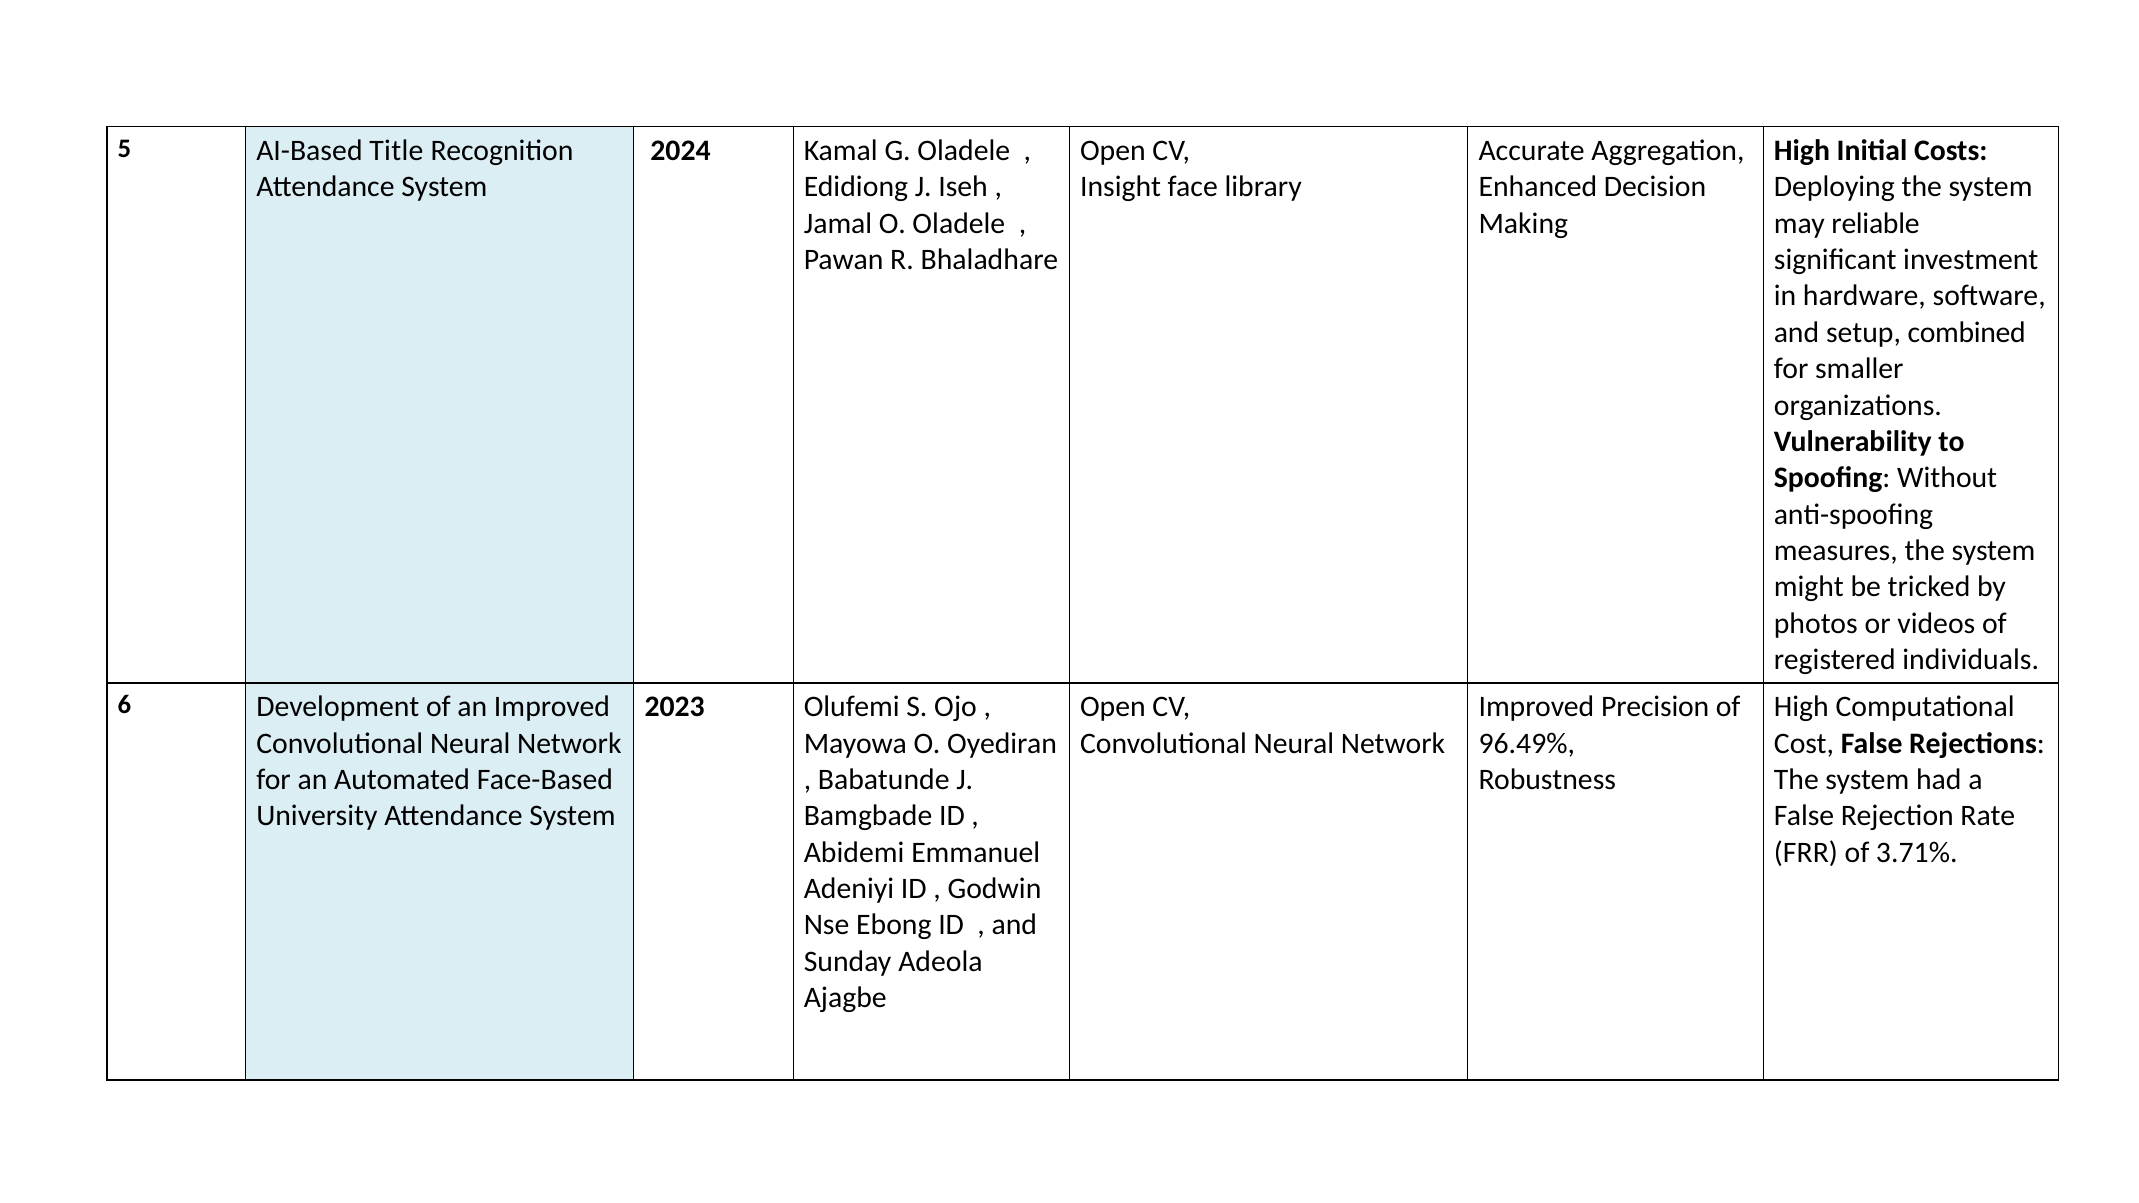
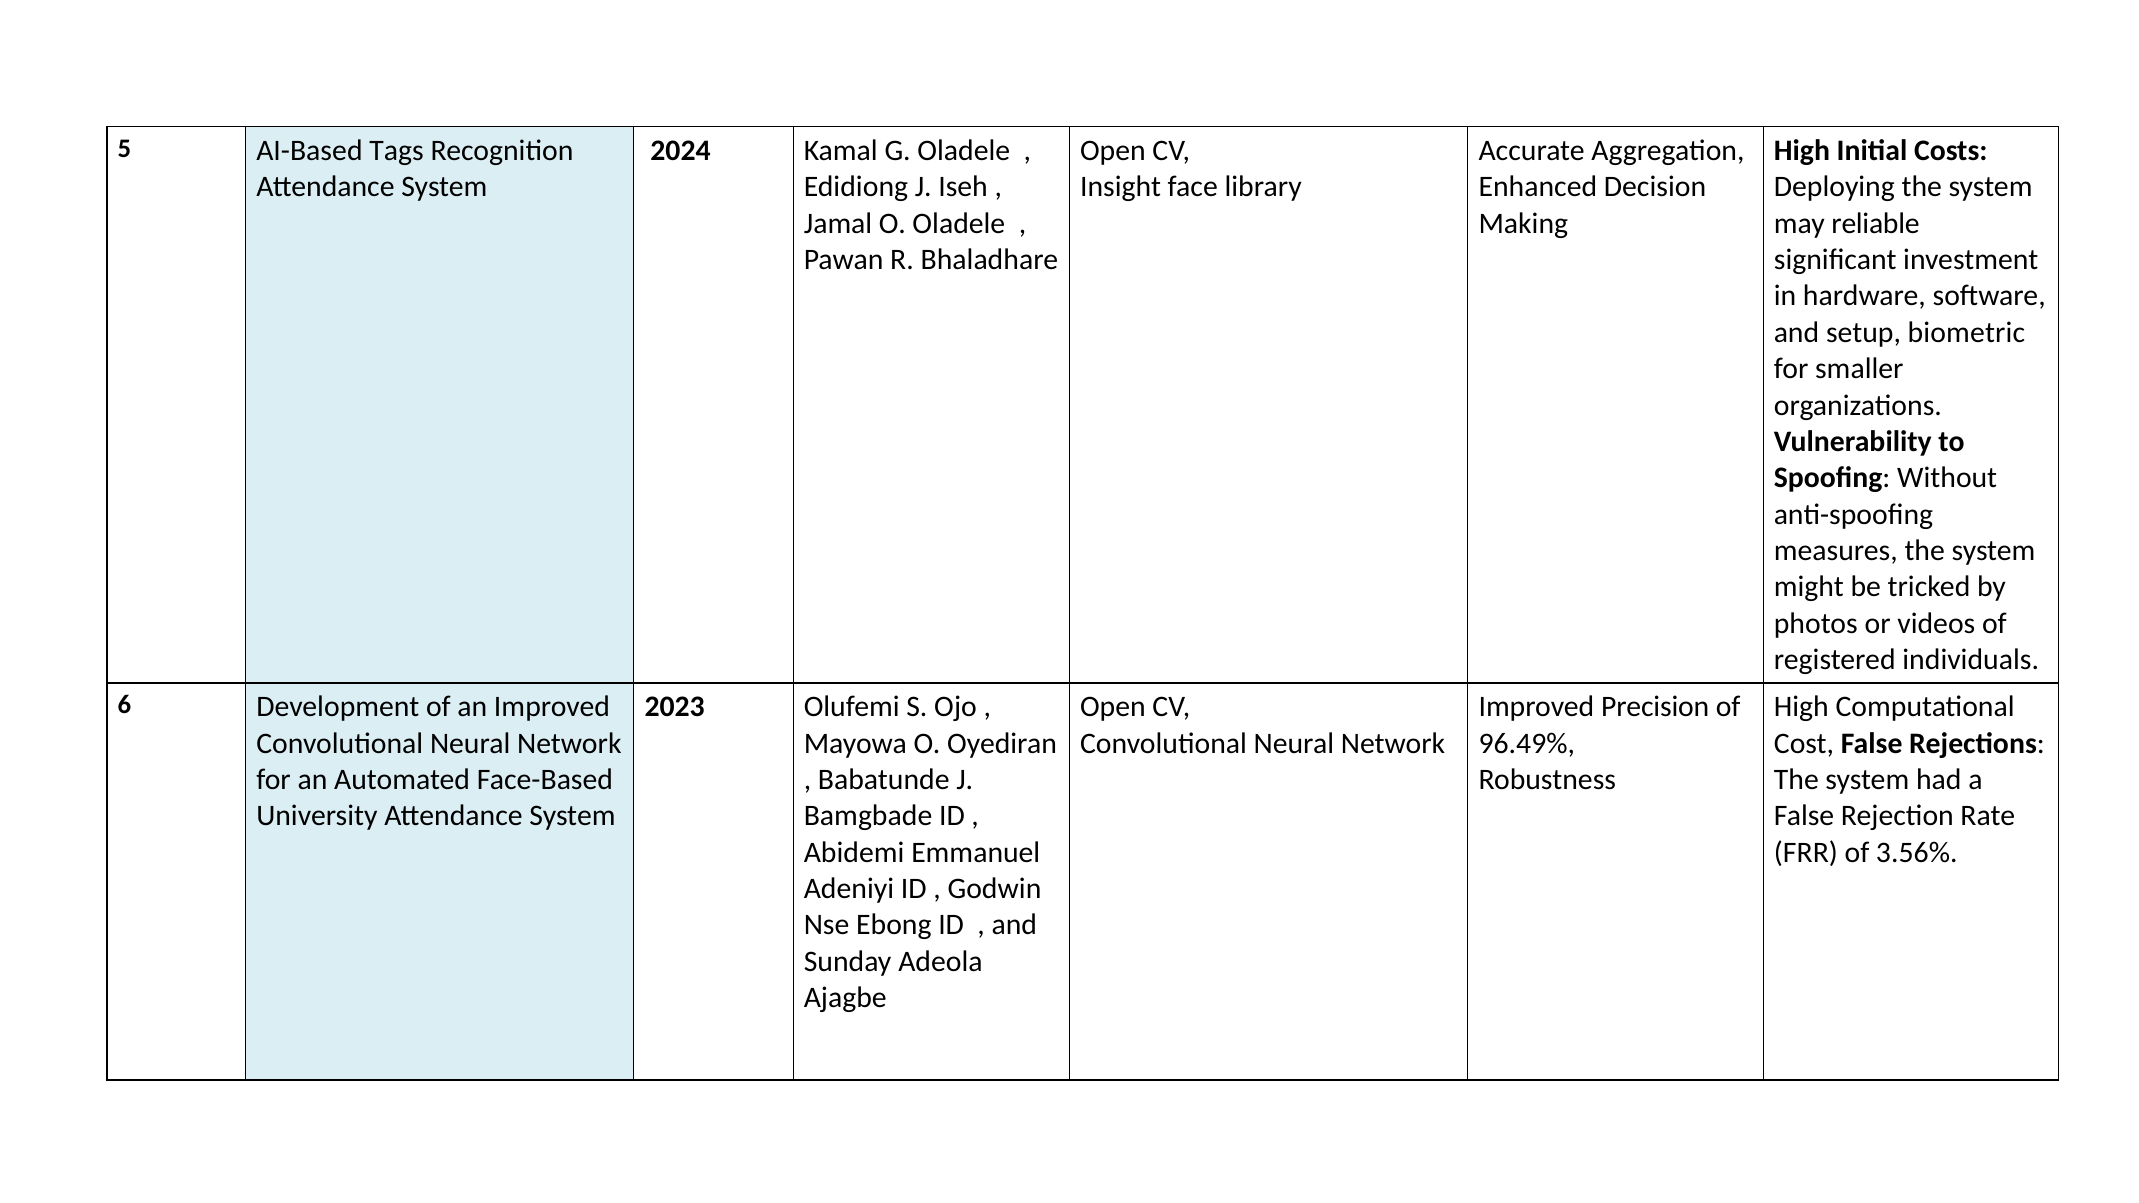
Title: Title -> Tags
combined: combined -> biometric
3.71%: 3.71% -> 3.56%
